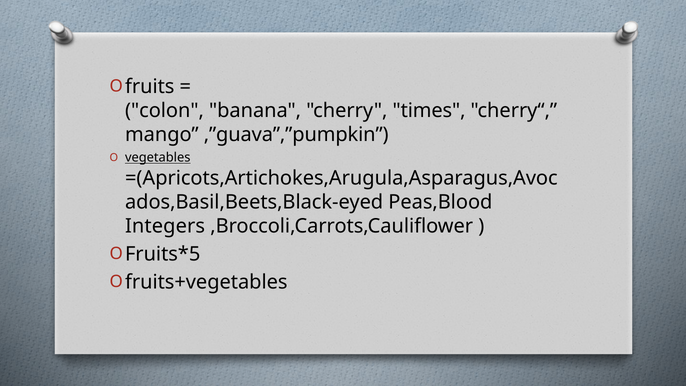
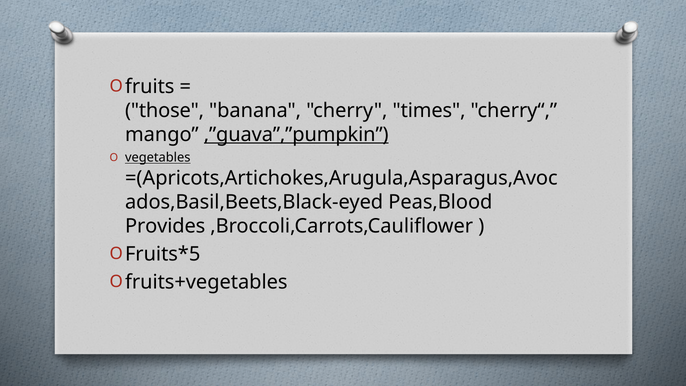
colon: colon -> those
,”guava”,”pumpkin underline: none -> present
Integers: Integers -> Provides
